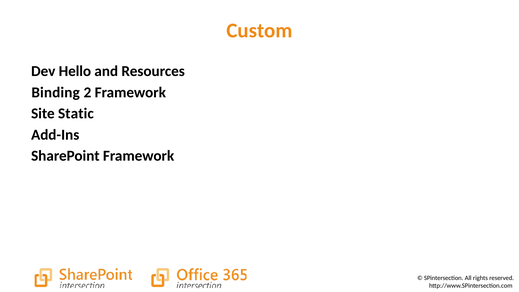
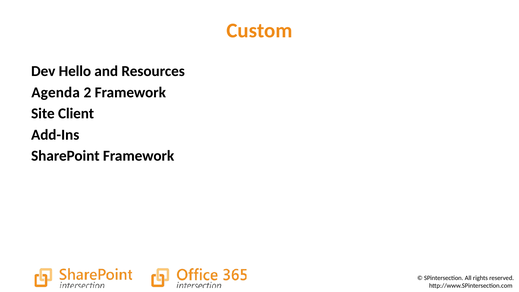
Binding: Binding -> Agenda
Static: Static -> Client
